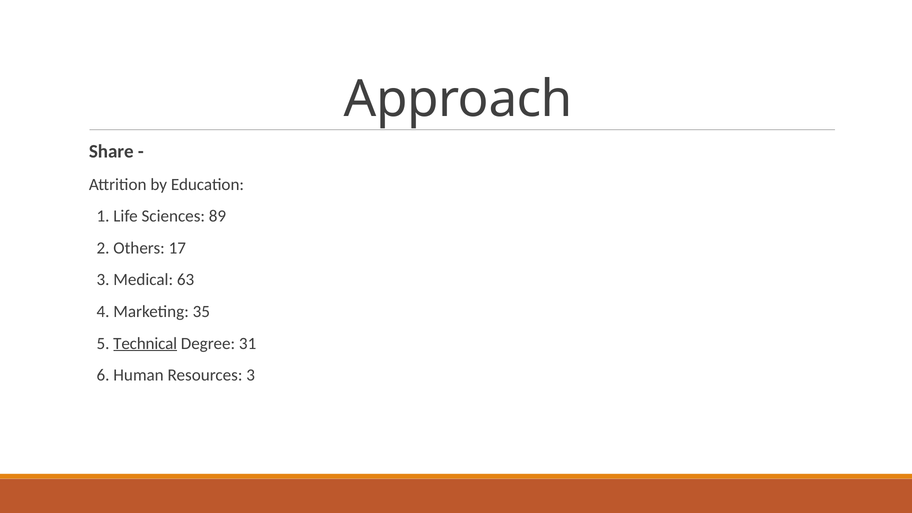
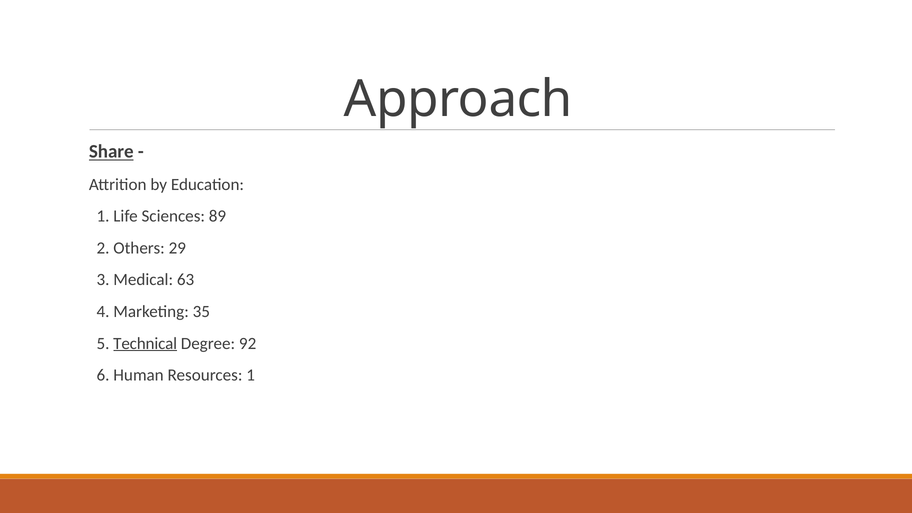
Share underline: none -> present
17: 17 -> 29
31: 31 -> 92
Resources 3: 3 -> 1
